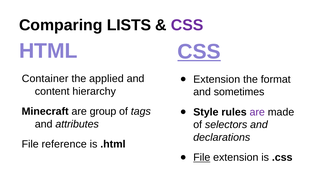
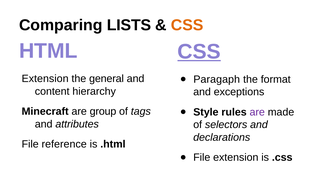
CSS at (187, 25) colour: purple -> orange
Container at (45, 79): Container -> Extension
applied: applied -> general
Extension at (217, 79): Extension -> Paragaph
sometimes: sometimes -> exceptions
File at (202, 158) underline: present -> none
